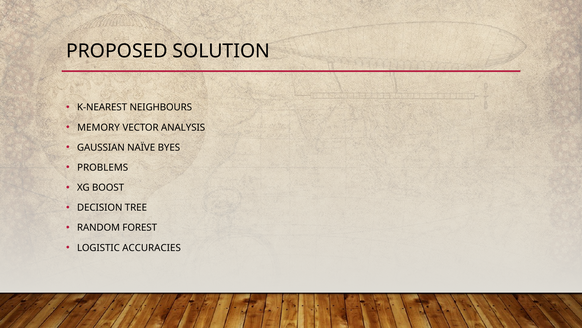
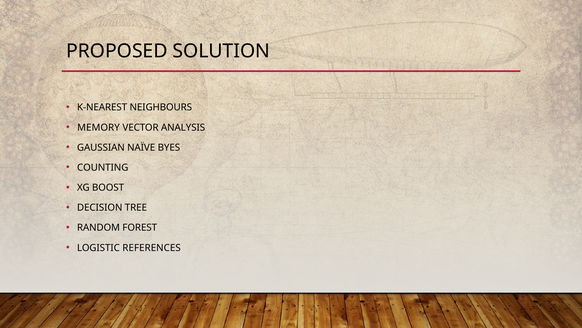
PROBLEMS: PROBLEMS -> COUNTING
ACCURACIES: ACCURACIES -> REFERENCES
